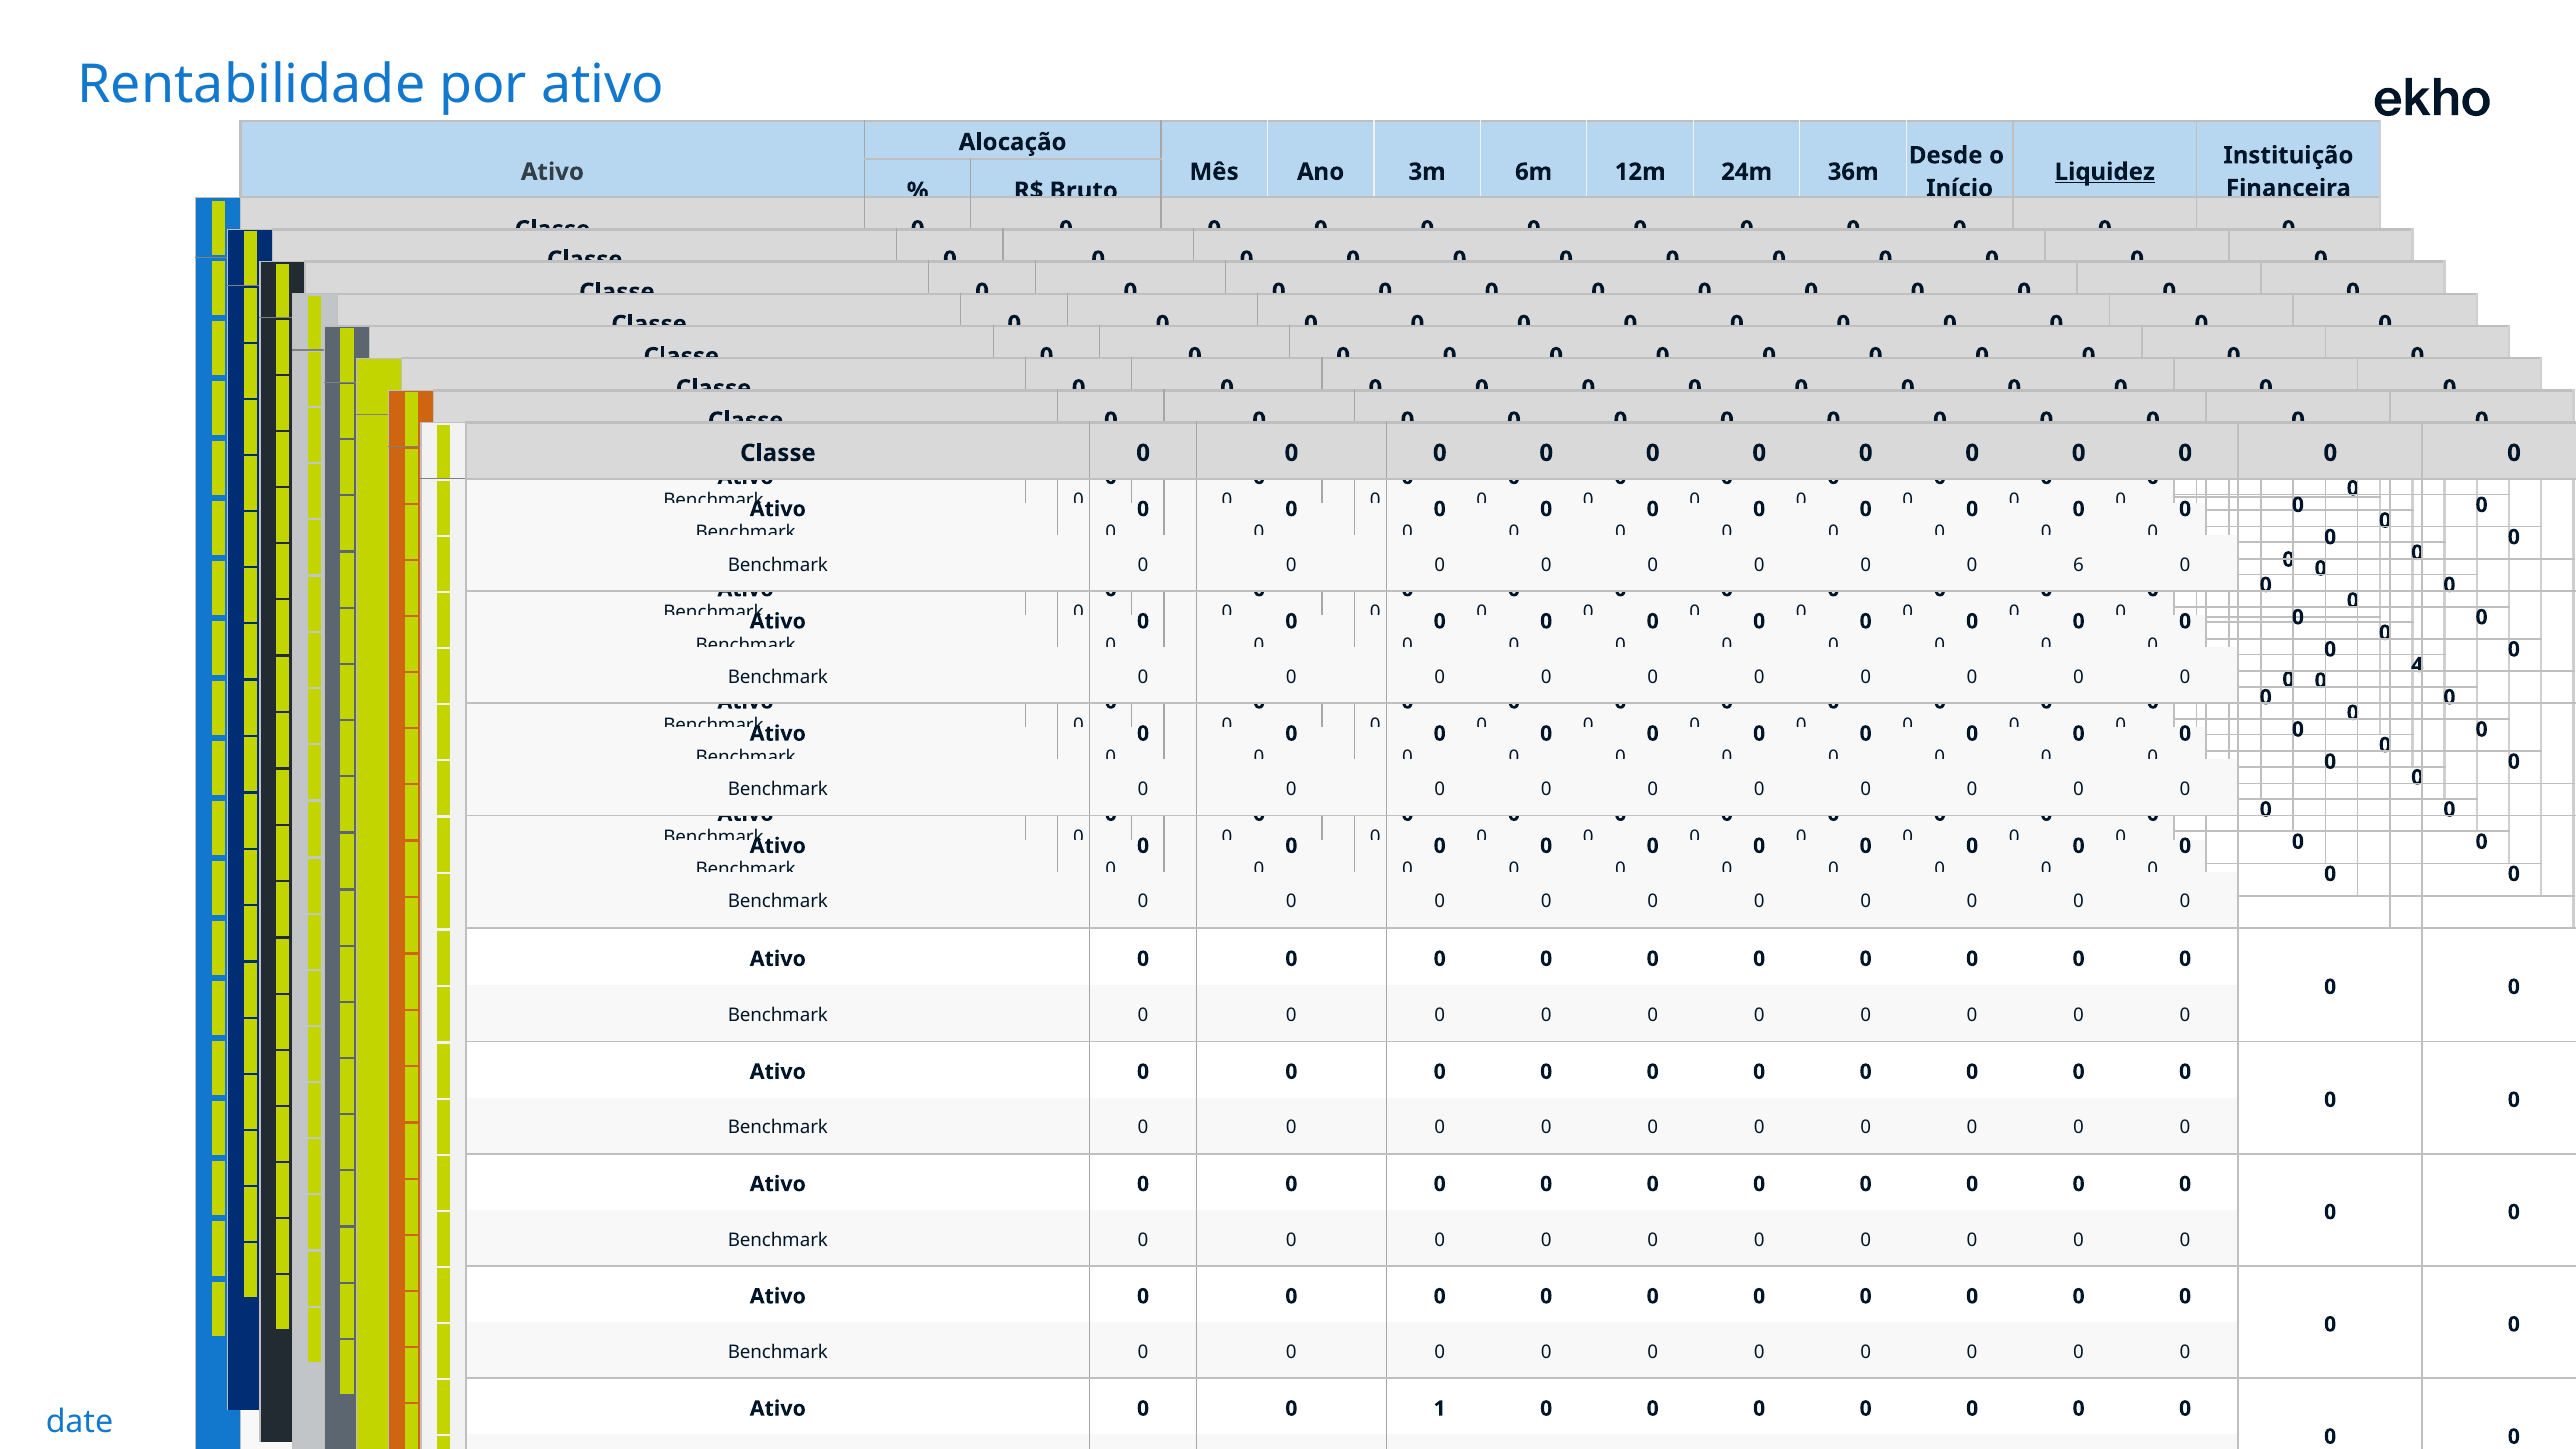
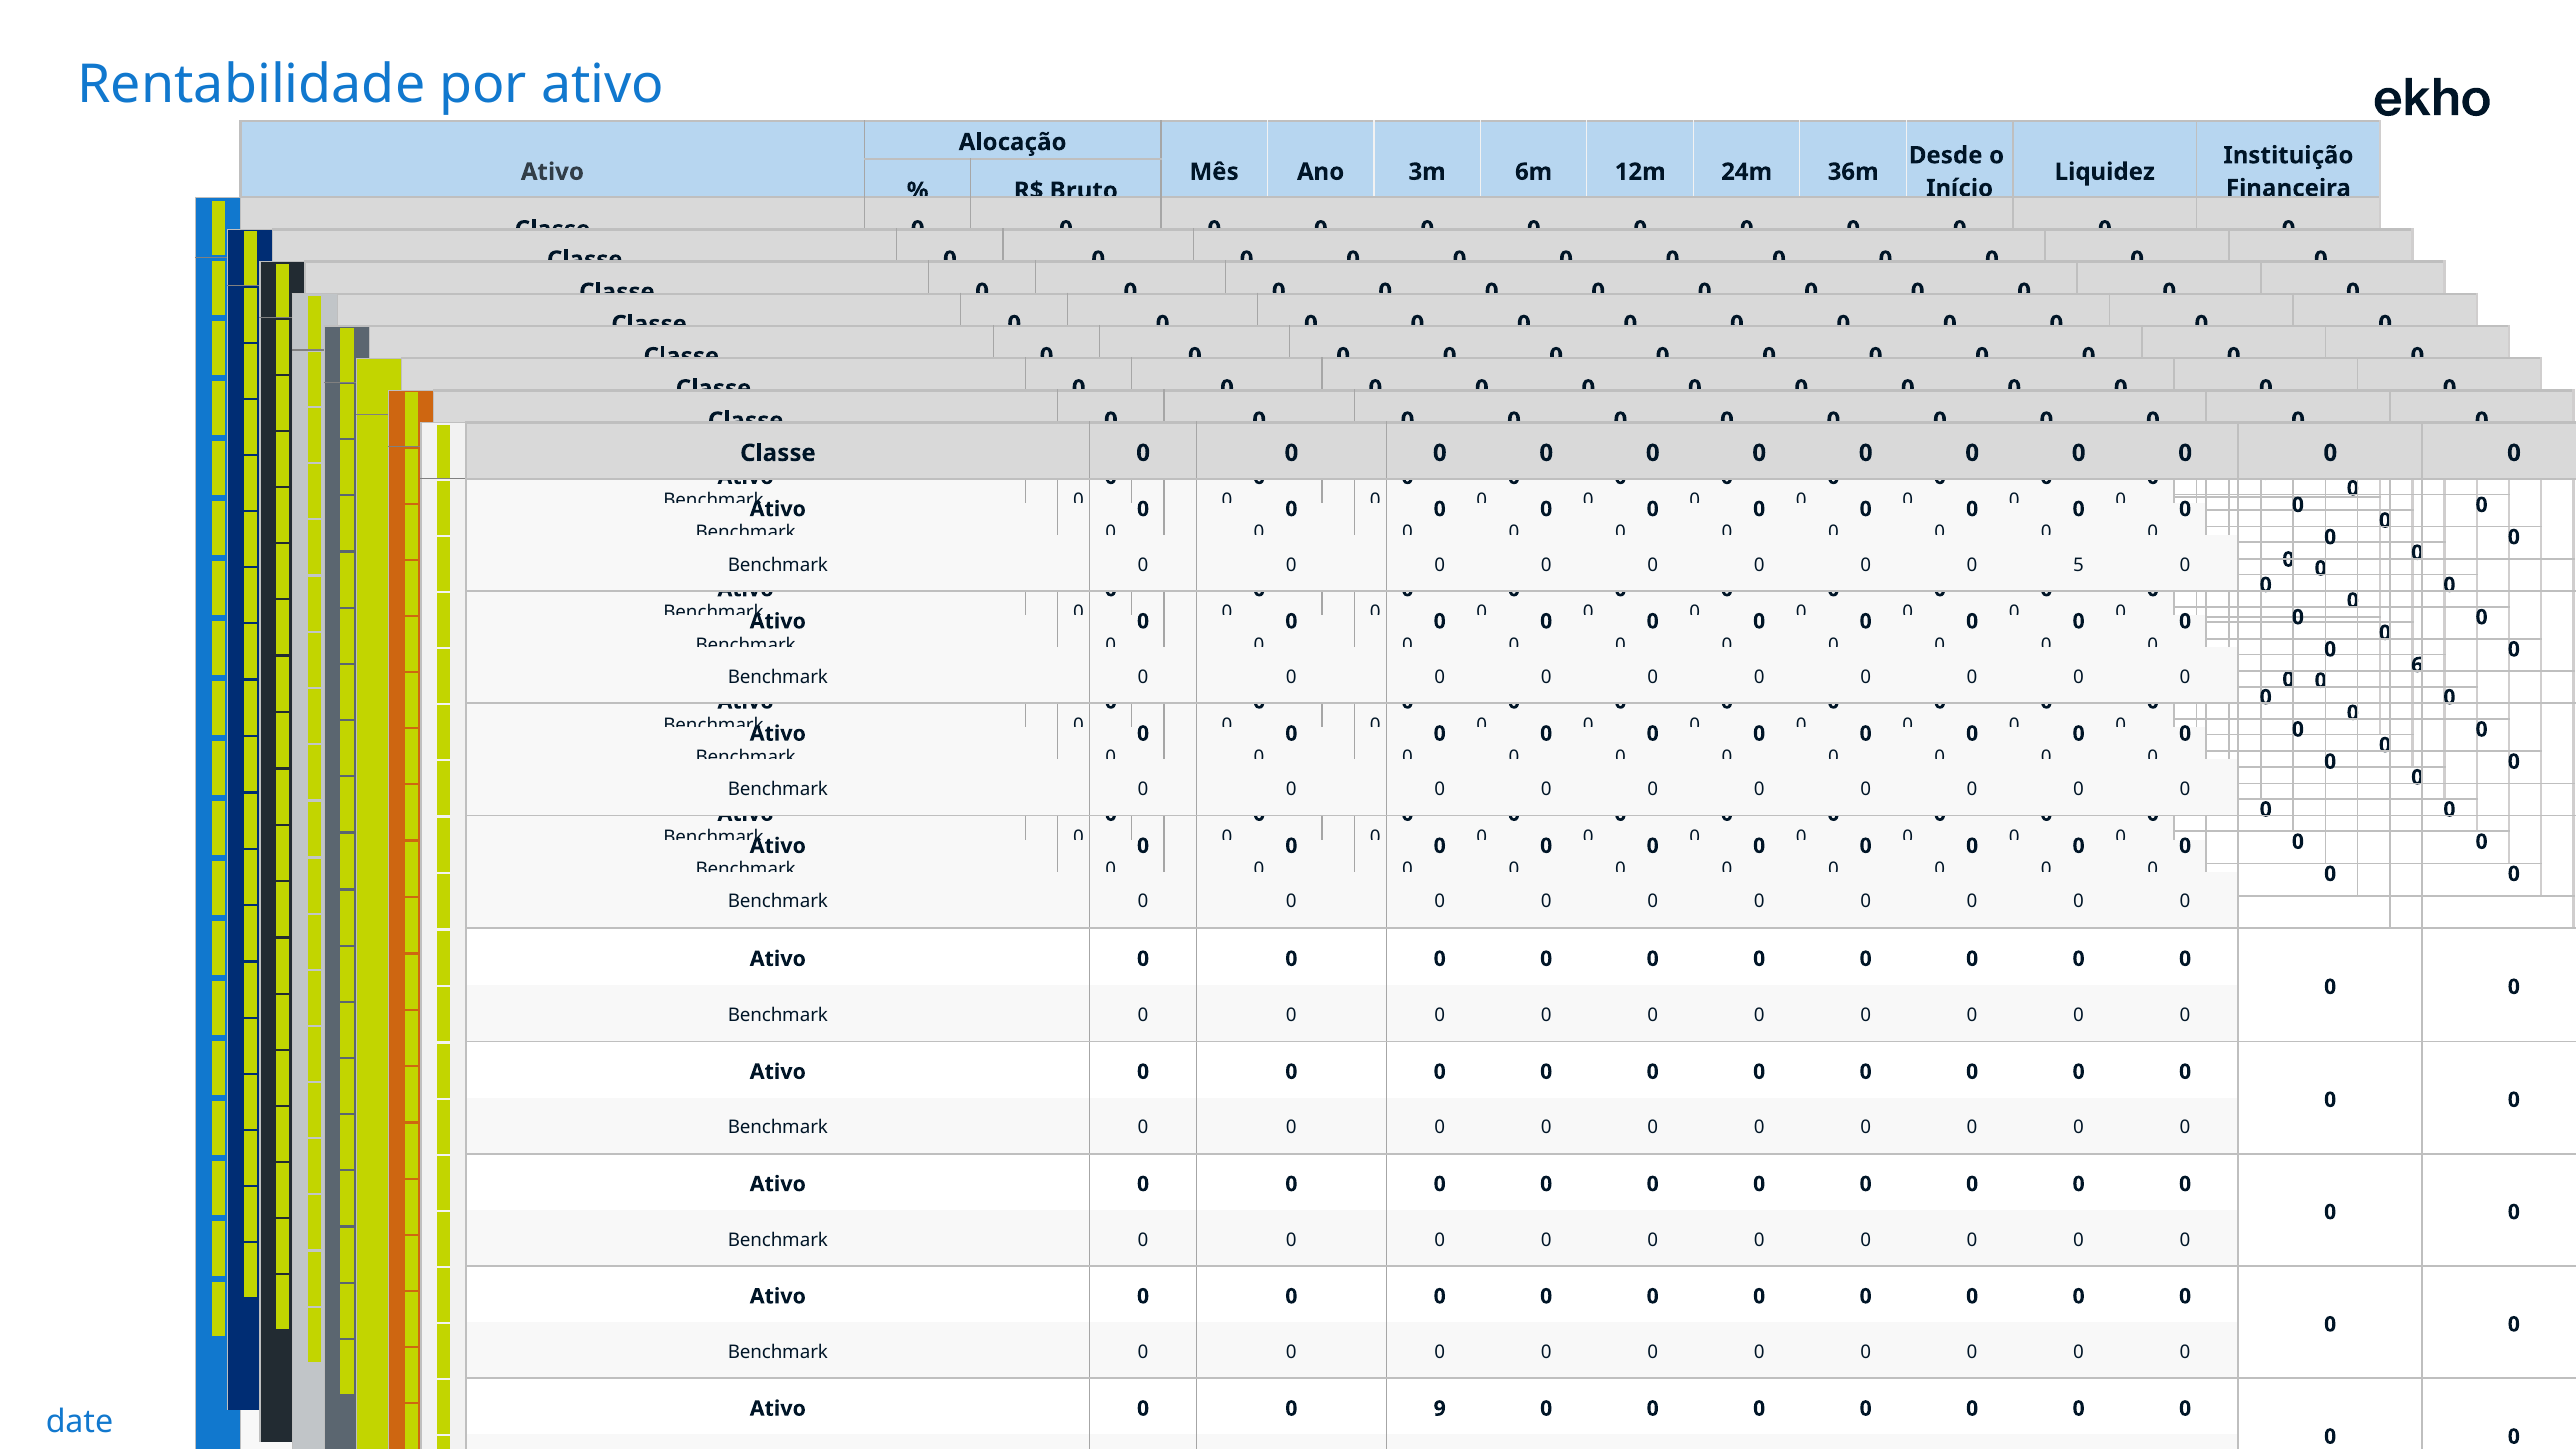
Liquidez underline: present -> none
6: 6 -> 5
4: 4 -> 6
1: 1 -> 9
